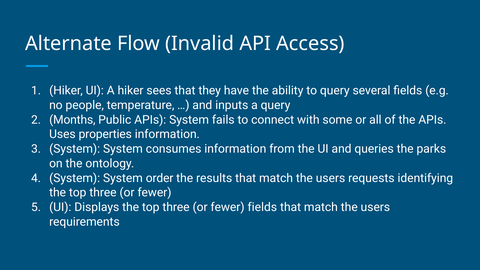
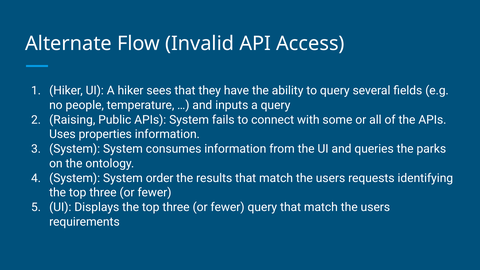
Months: Months -> Raising
fewer fields: fields -> query
